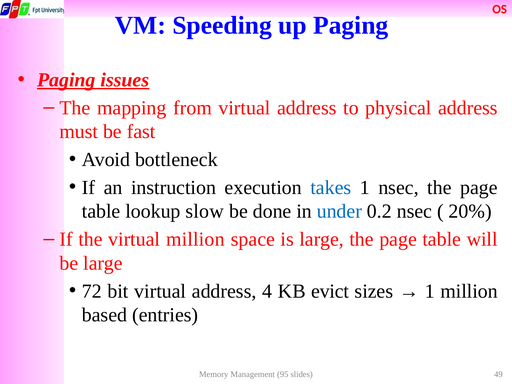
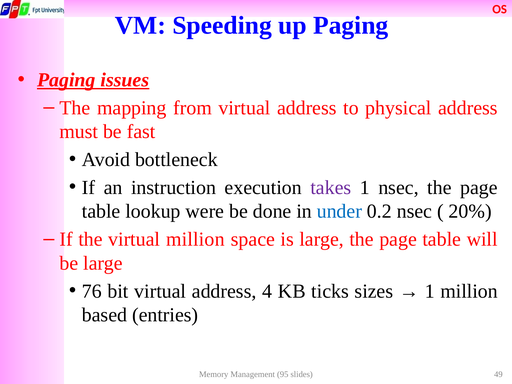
takes colour: blue -> purple
slow: slow -> were
72: 72 -> 76
evict: evict -> ticks
